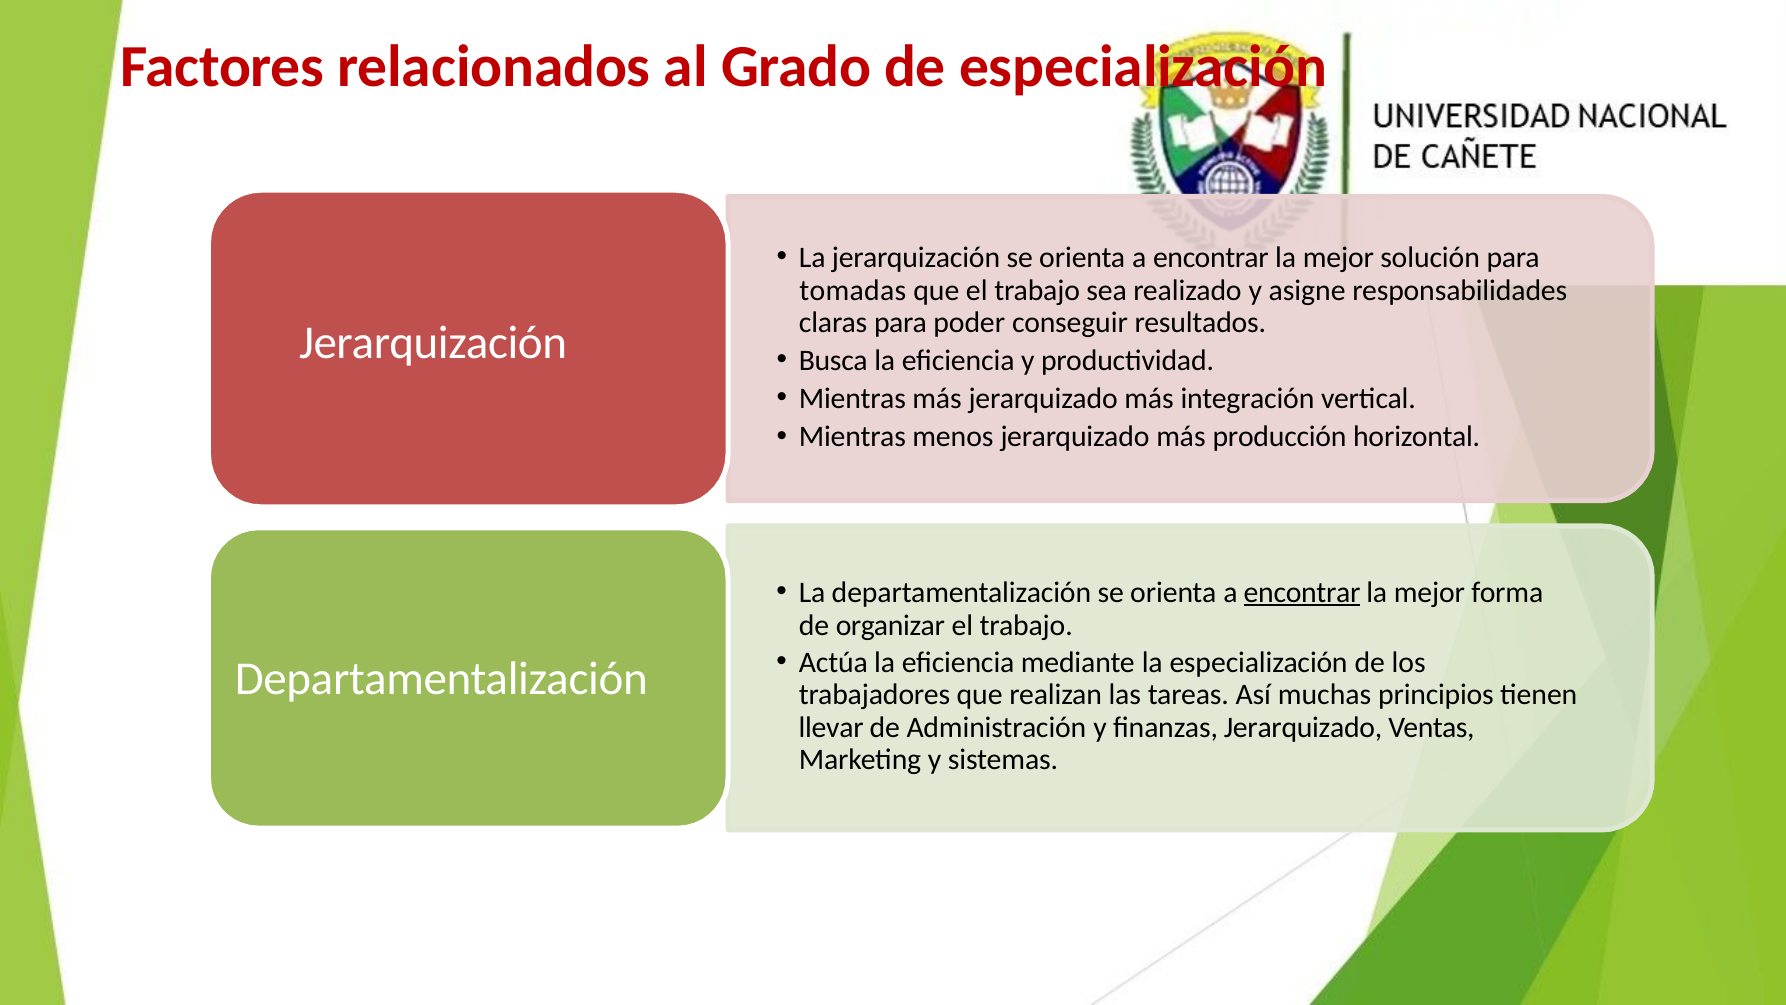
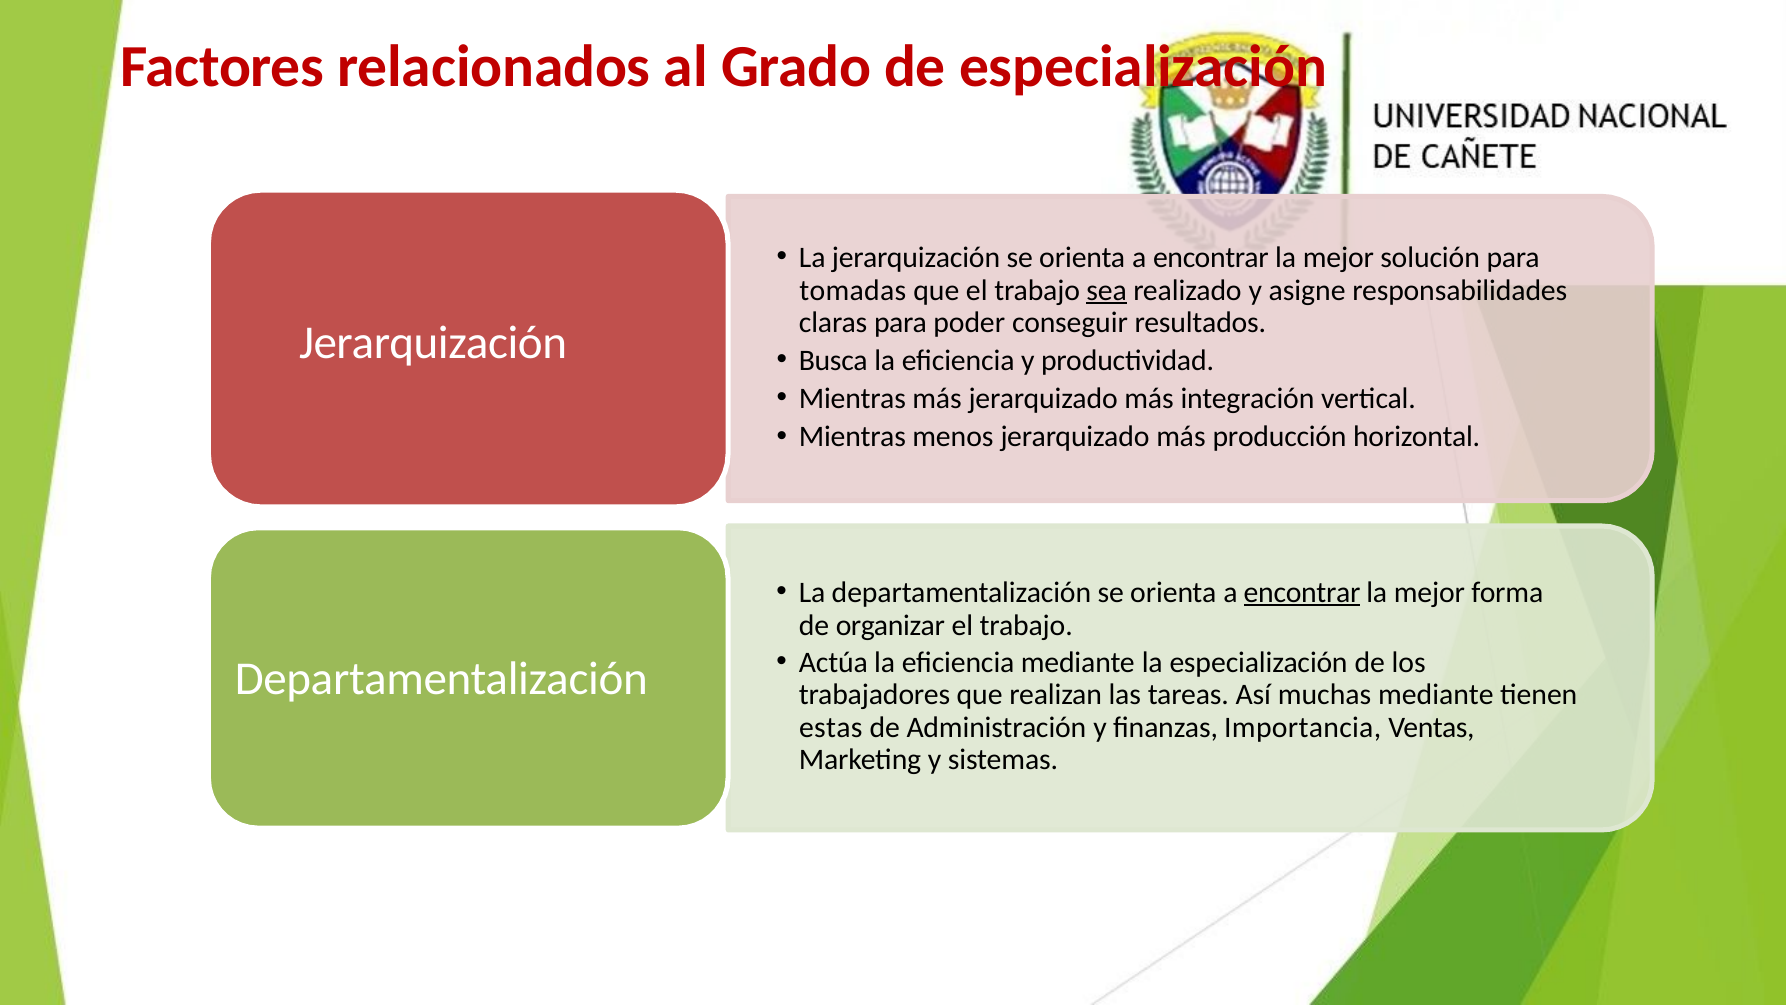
sea underline: none -> present
muchas principios: principios -> mediante
llevar: llevar -> estas
finanzas Jerarquizado: Jerarquizado -> Importancia
